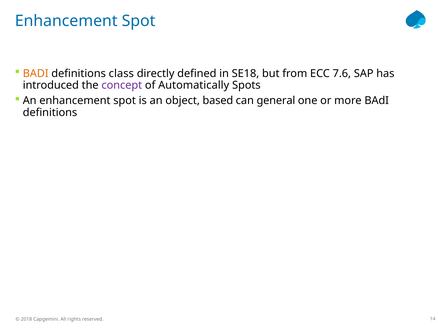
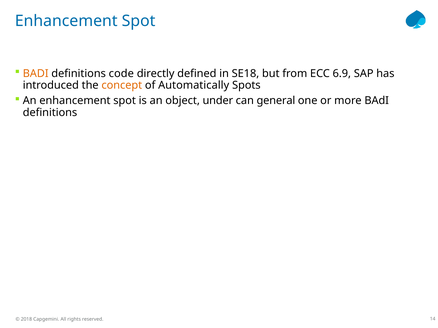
class: class -> code
7.6: 7.6 -> 6.9
concept colour: purple -> orange
based: based -> under
